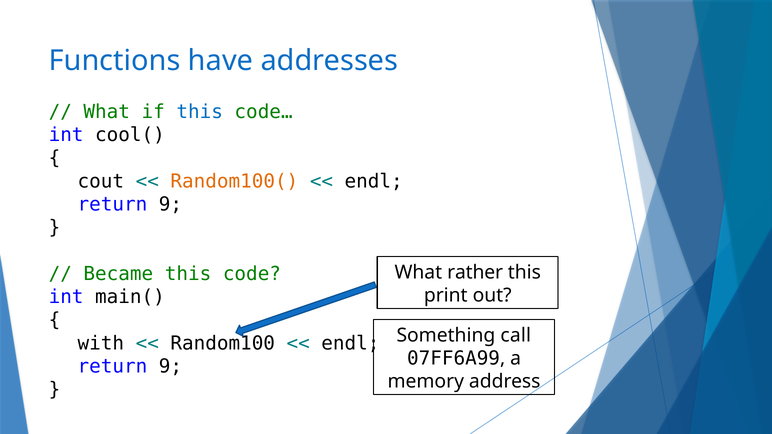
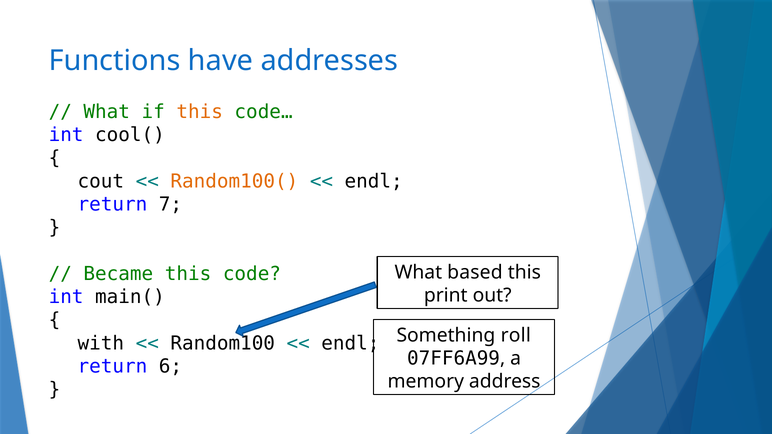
this at (200, 112) colour: blue -> orange
9 at (170, 204): 9 -> 7
rather: rather -> based
call: call -> roll
9 at (170, 367): 9 -> 6
